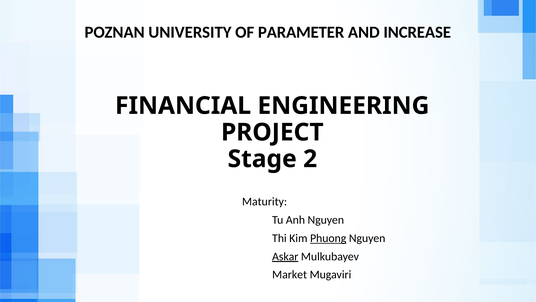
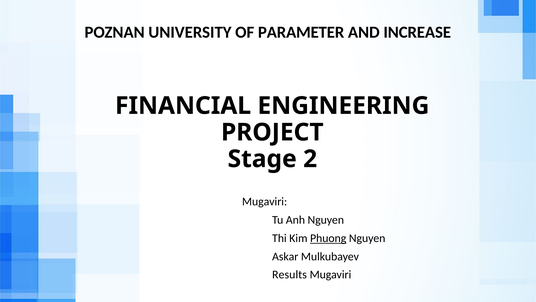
Maturity at (265, 201): Maturity -> Mugaviri
Askar underline: present -> none
Market: Market -> Results
